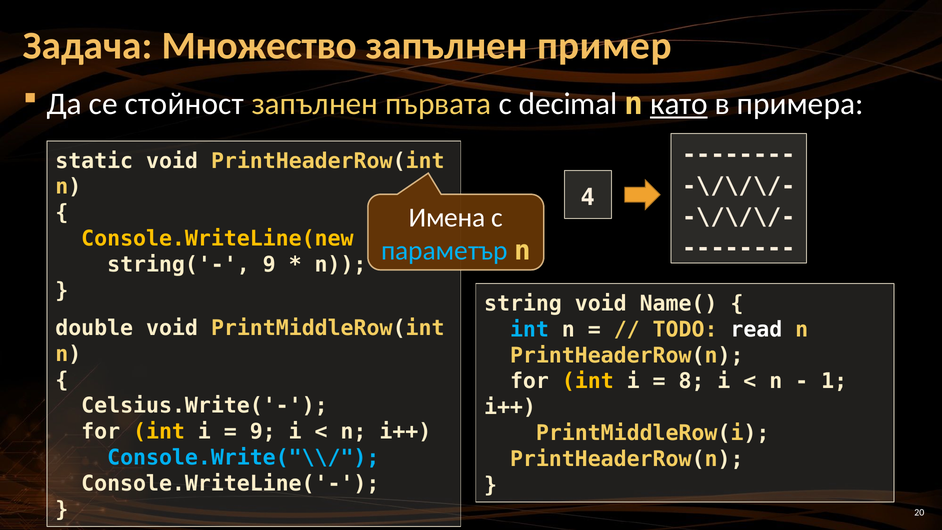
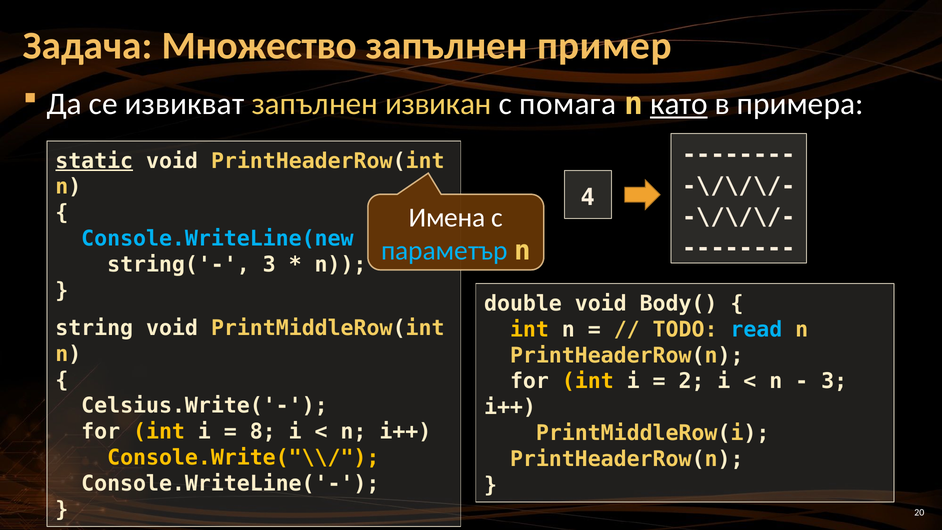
стойност: стойност -> извикват
първата: първата -> извикан
decimal: decimal -> помага
static underline: none -> present
Console.WriteLine(new colour: yellow -> light blue
string('- 9: 9 -> 3
string: string -> double
Name(: Name( -> Body(
double: double -> string
int at (529, 330) colour: light blue -> yellow
read colour: white -> light blue
8: 8 -> 2
1 at (834, 381): 1 -> 3
9 at (263, 432): 9 -> 8
Console.Write("\\/ colour: light blue -> yellow
